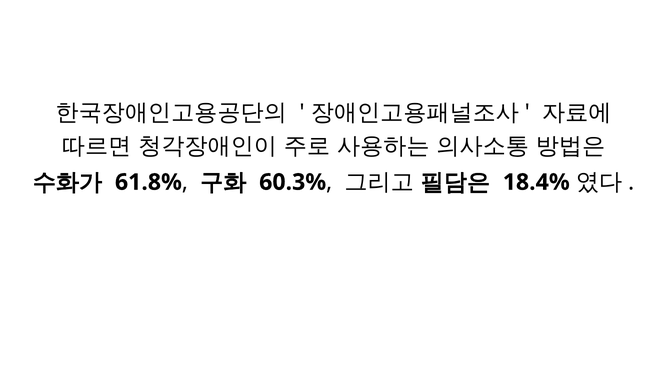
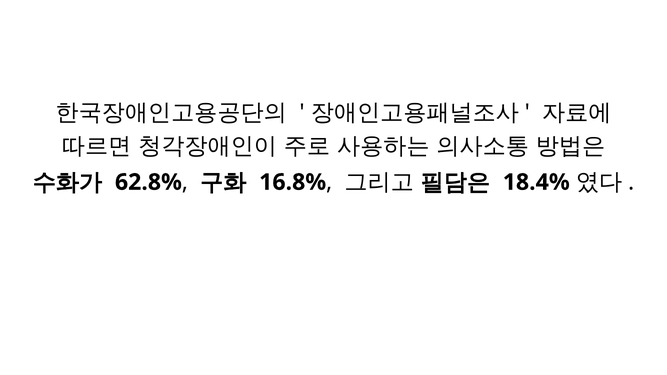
61.8%: 61.8% -> 62.8%
60.3%: 60.3% -> 16.8%
